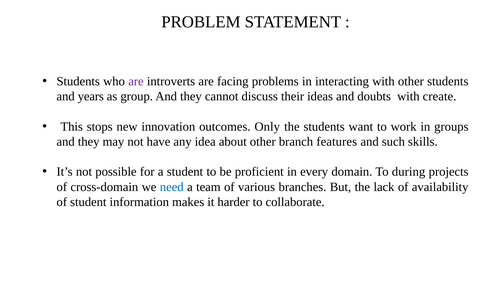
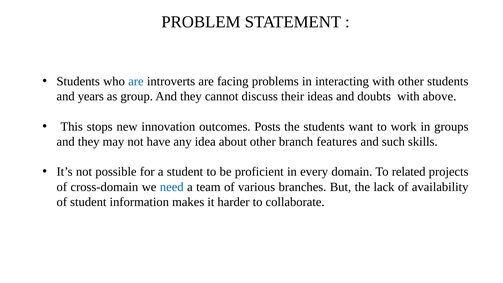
are at (136, 81) colour: purple -> blue
create: create -> above
Only: Only -> Posts
during: during -> related
